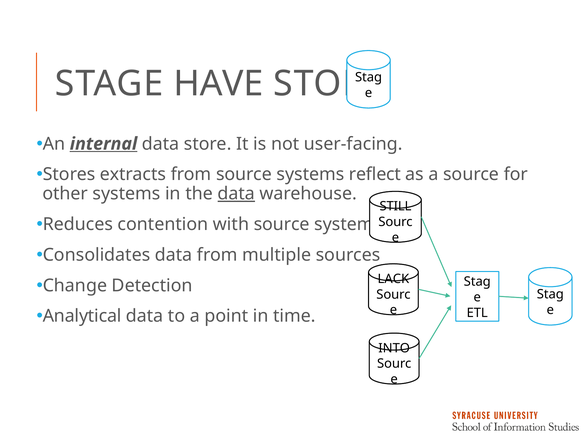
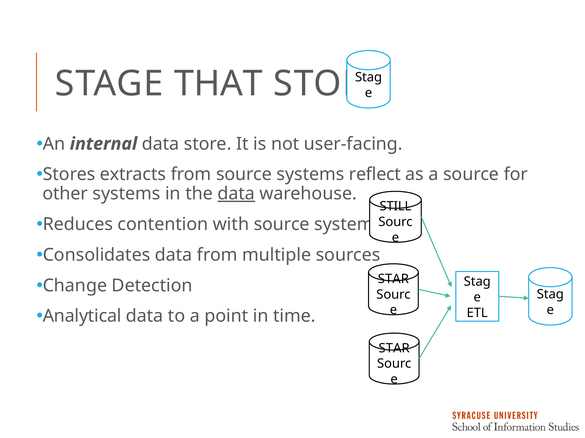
HAVE: HAVE -> THAT
internal underline: present -> none
LACK at (393, 279): LACK -> STAR
INTO at (394, 349): INTO -> STAR
